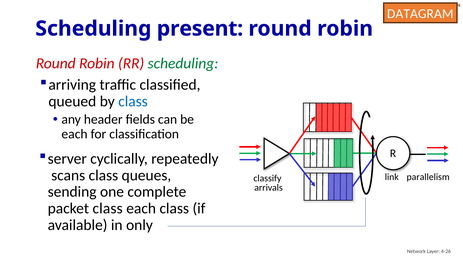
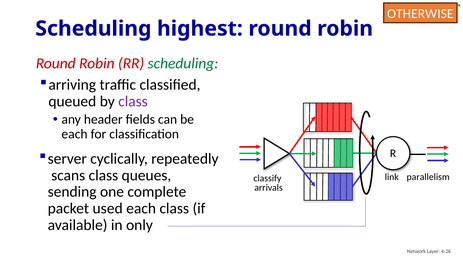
DATAGRAM: DATAGRAM -> OTHERWISE
present: present -> highest
class at (133, 102) colour: blue -> purple
packet class: class -> used
